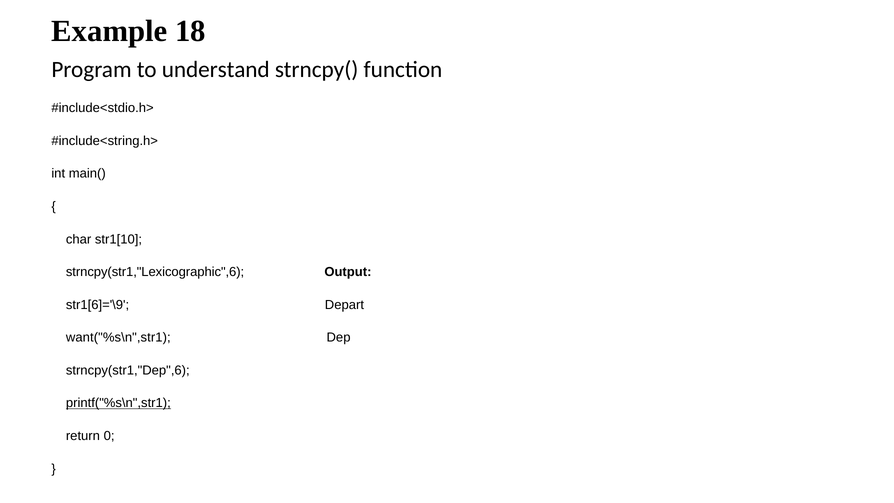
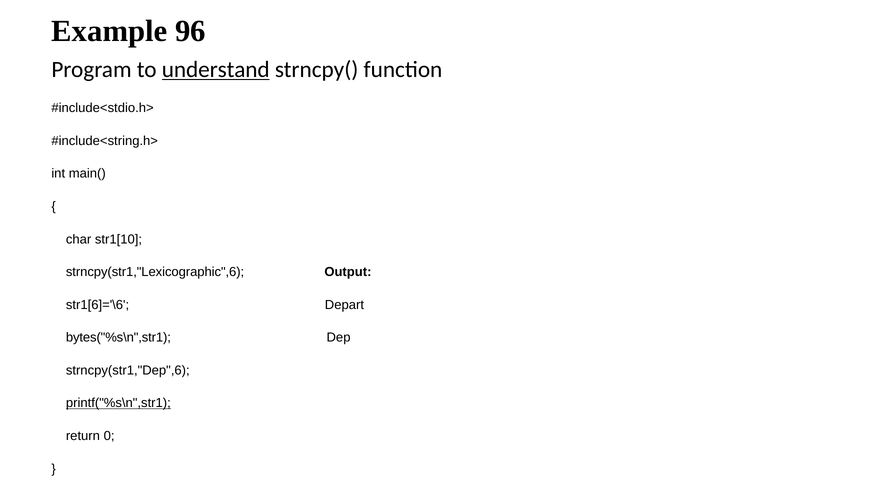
18: 18 -> 96
understand underline: none -> present
str1[6]='\9: str1[6]='\9 -> str1[6]='\6
want("%s\n",str1: want("%s\n",str1 -> bytes("%s\n",str1
